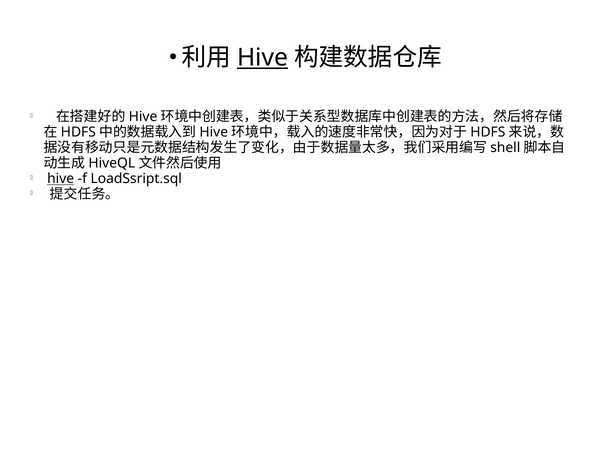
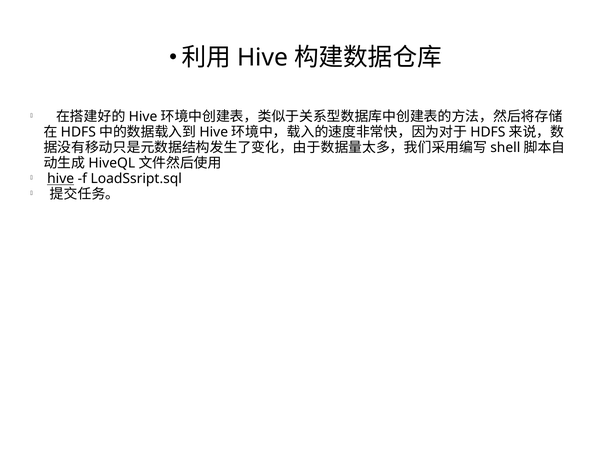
Hive at (263, 58) underline: present -> none
